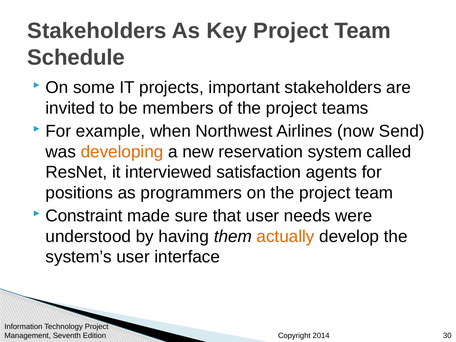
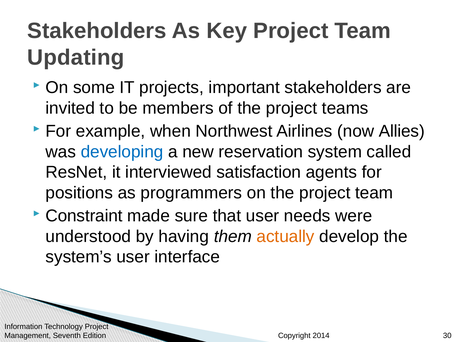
Schedule: Schedule -> Updating
Send: Send -> Allies
developing colour: orange -> blue
